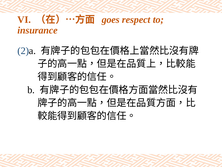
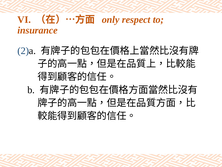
goes: goes -> only
